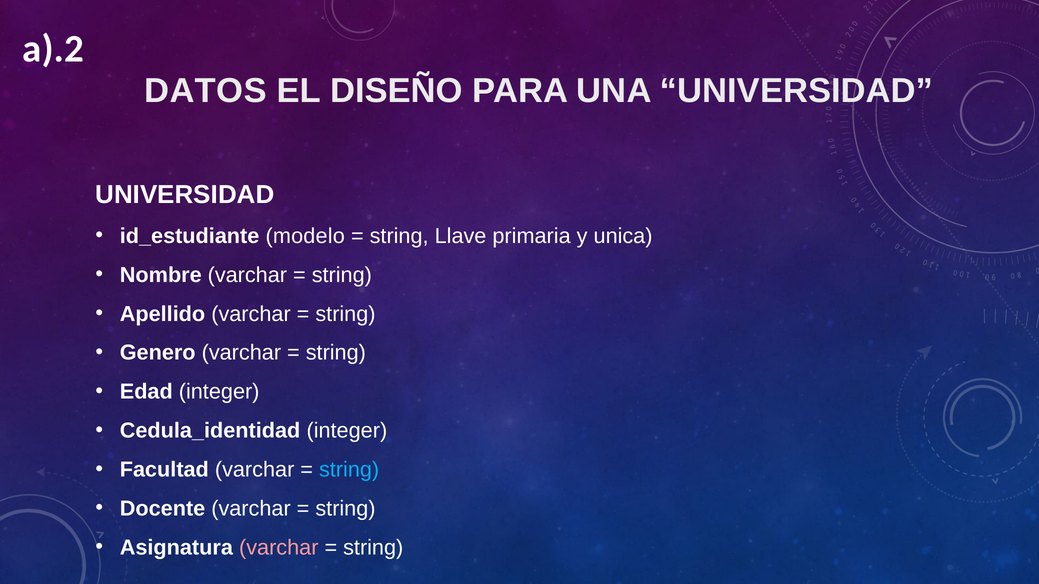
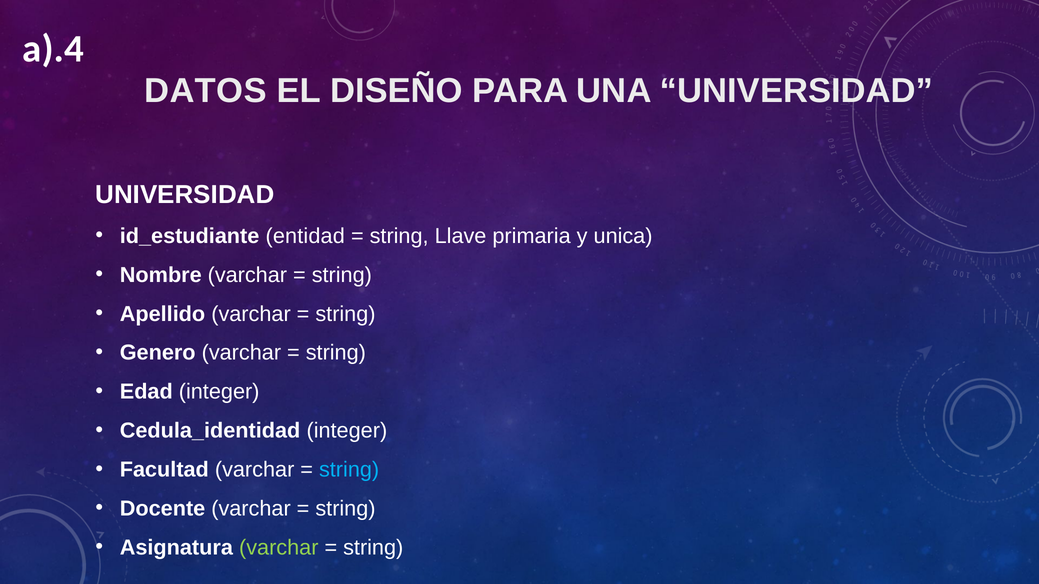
a).2: a).2 -> a).4
modelo: modelo -> entidad
varchar at (279, 548) colour: pink -> light green
